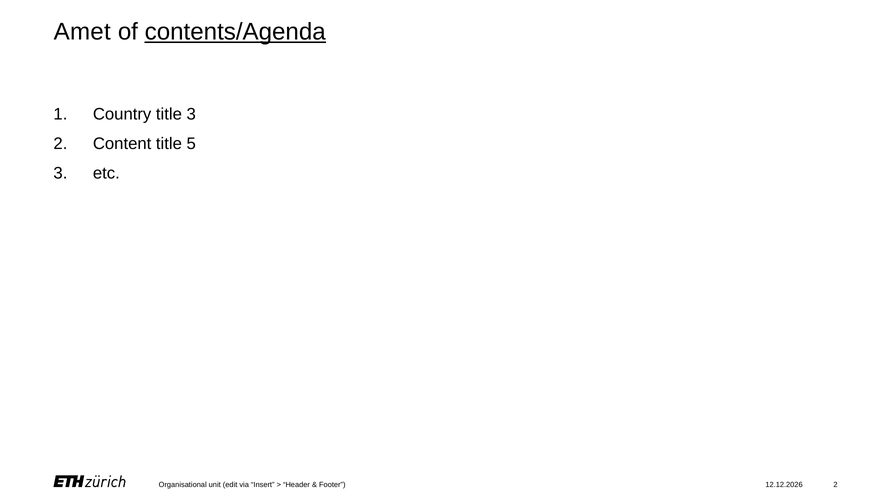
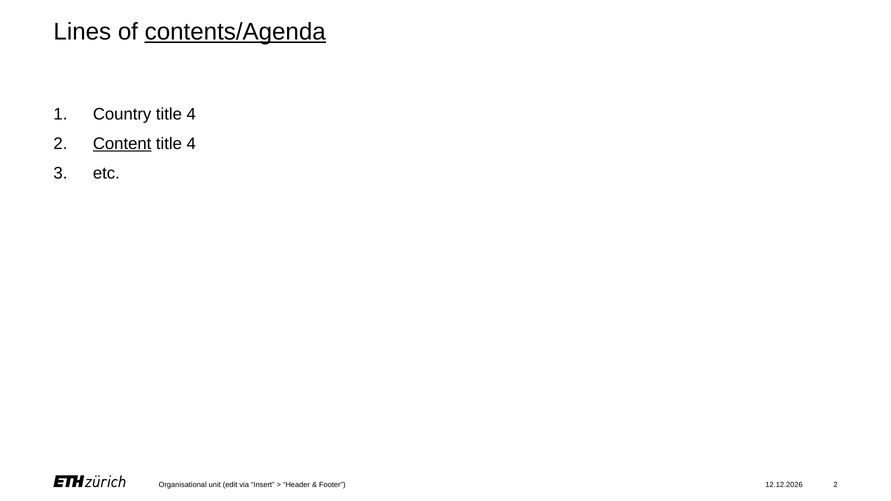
Amet: Amet -> Lines
3 at (191, 114): 3 -> 4
Content underline: none -> present
5 at (191, 144): 5 -> 4
